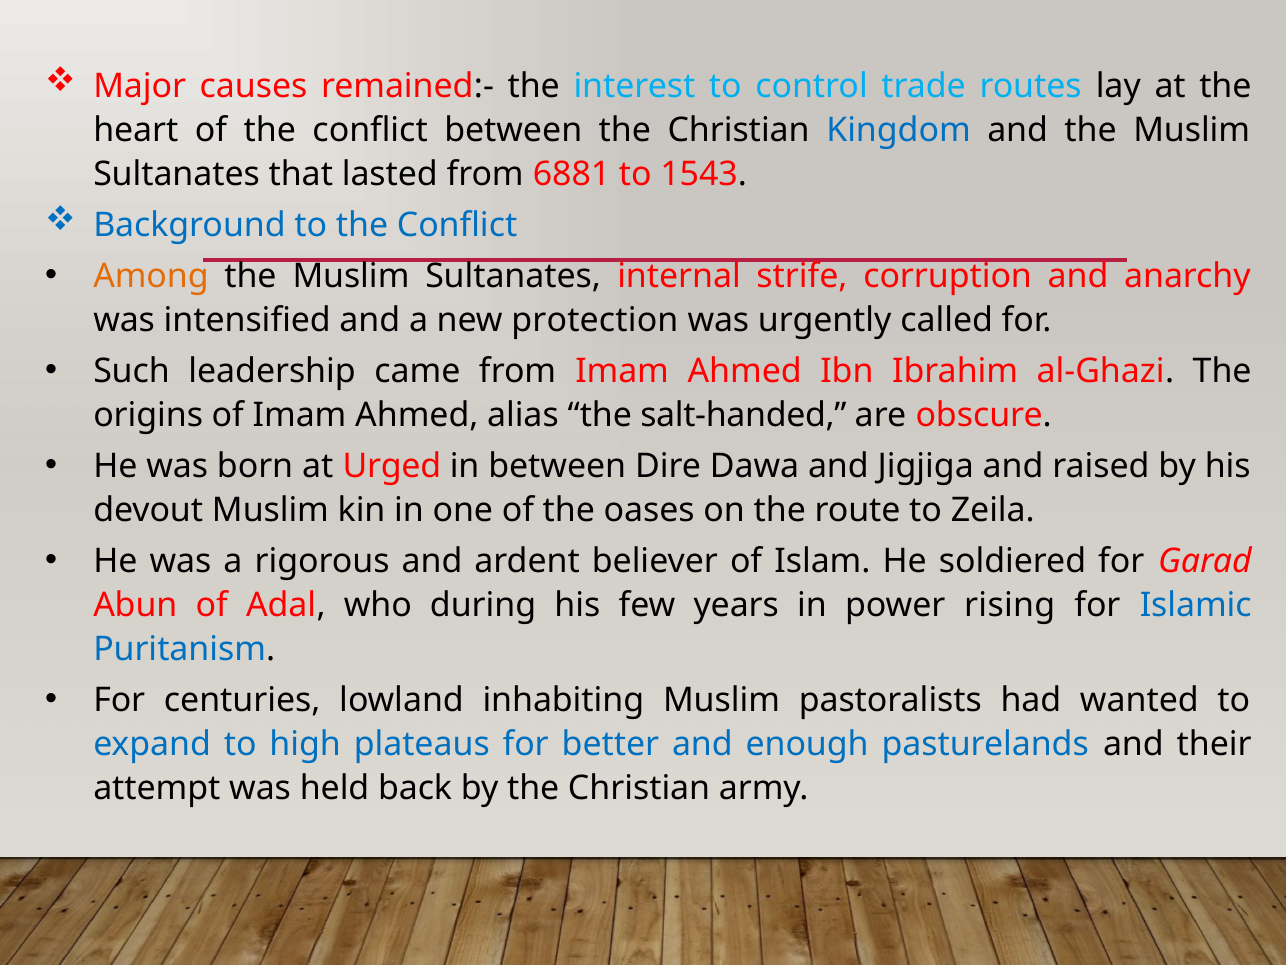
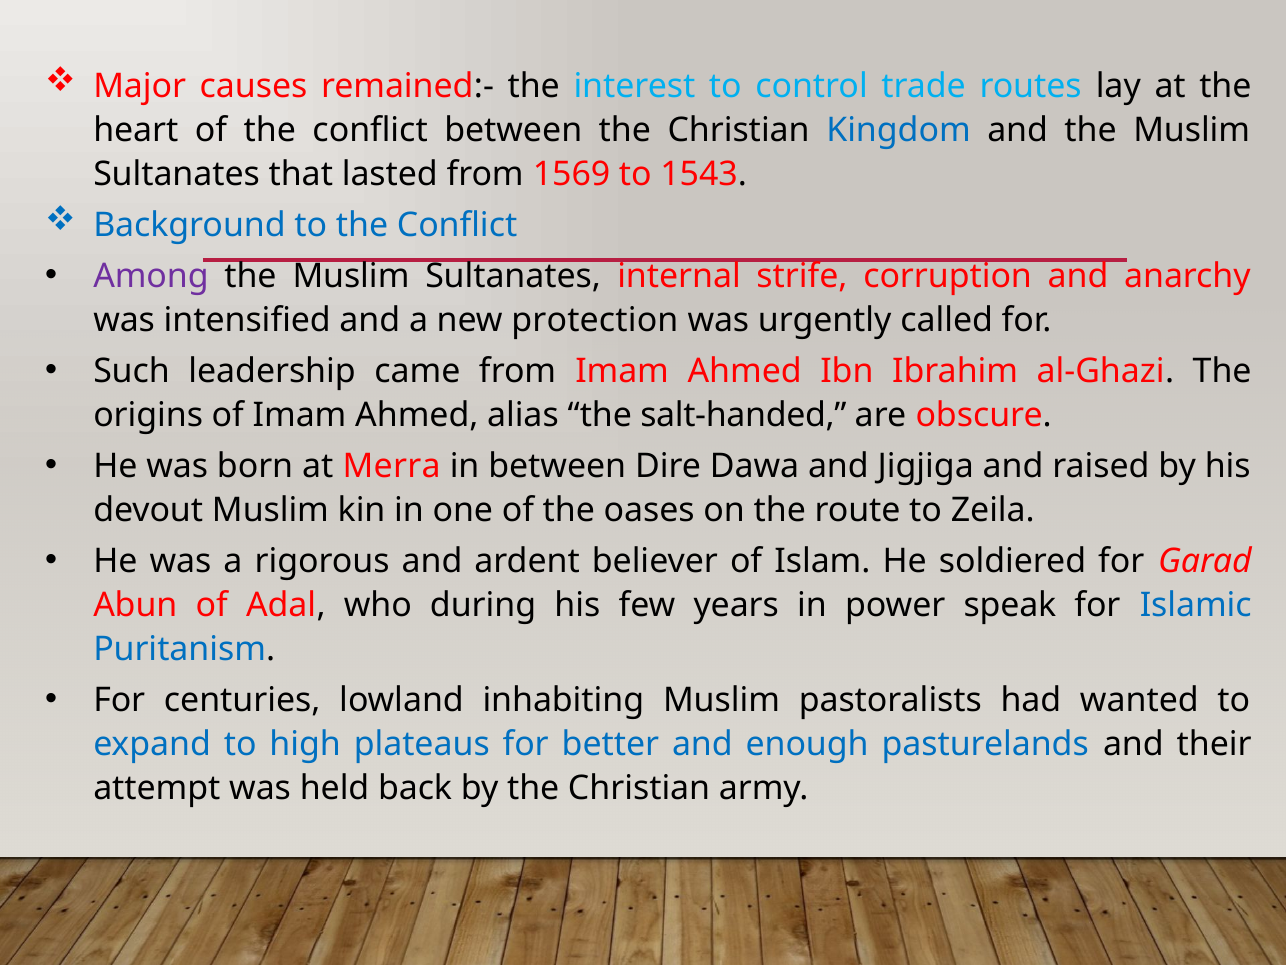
6881: 6881 -> 1569
Among colour: orange -> purple
Urged: Urged -> Merra
rising: rising -> speak
